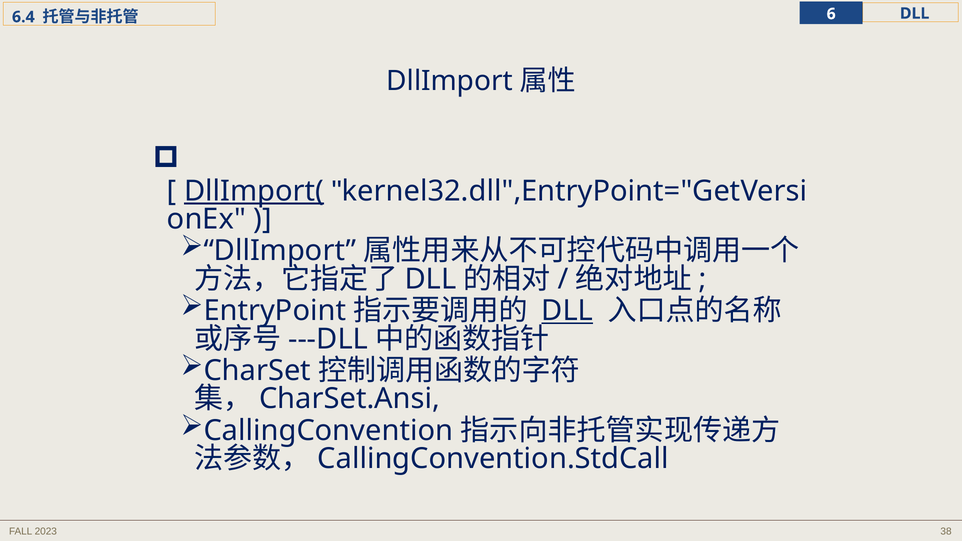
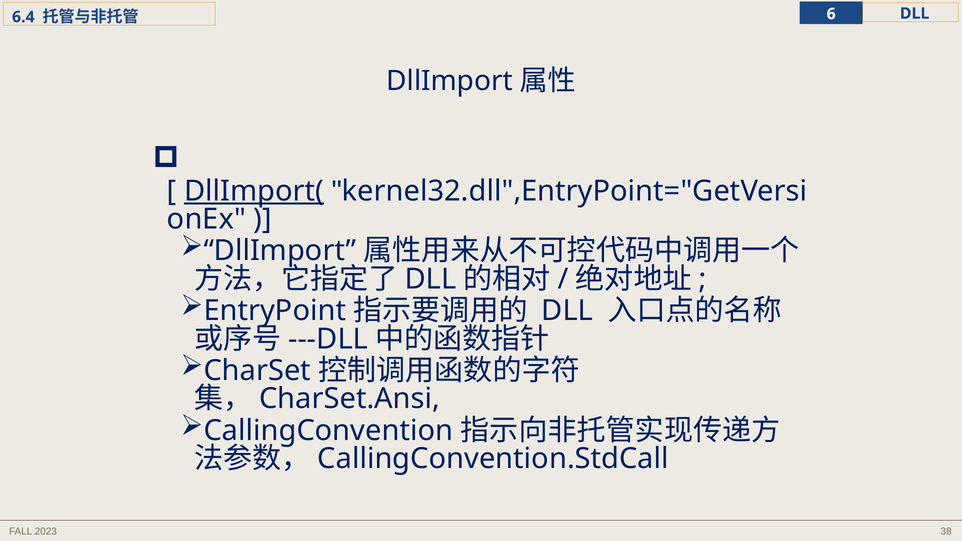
DLL at (567, 311) underline: present -> none
